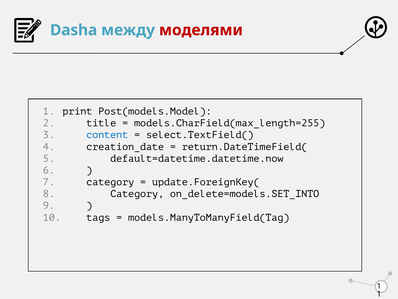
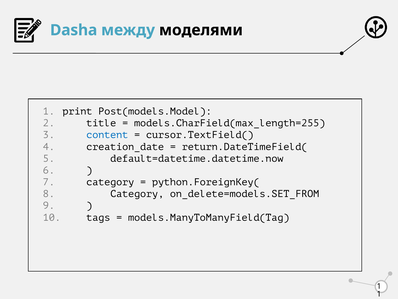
моделями colour: red -> black
select.TextField(: select.TextField( -> cursor.TextField(
update.ForeignKey(: update.ForeignKey( -> python.ForeignKey(
on_delete=models.SET_INTO: on_delete=models.SET_INTO -> on_delete=models.SET_FROM
